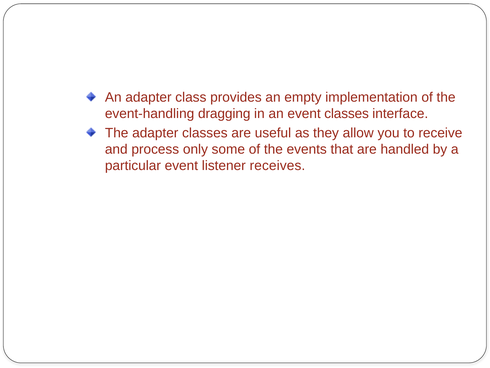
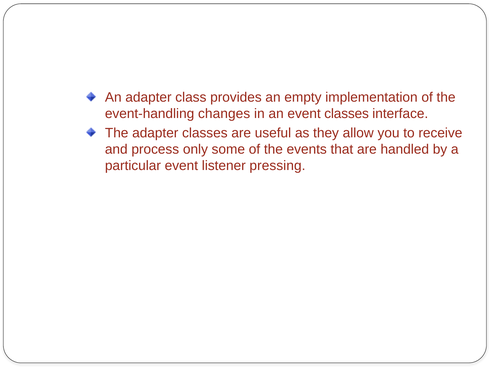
dragging: dragging -> changes
receives: receives -> pressing
